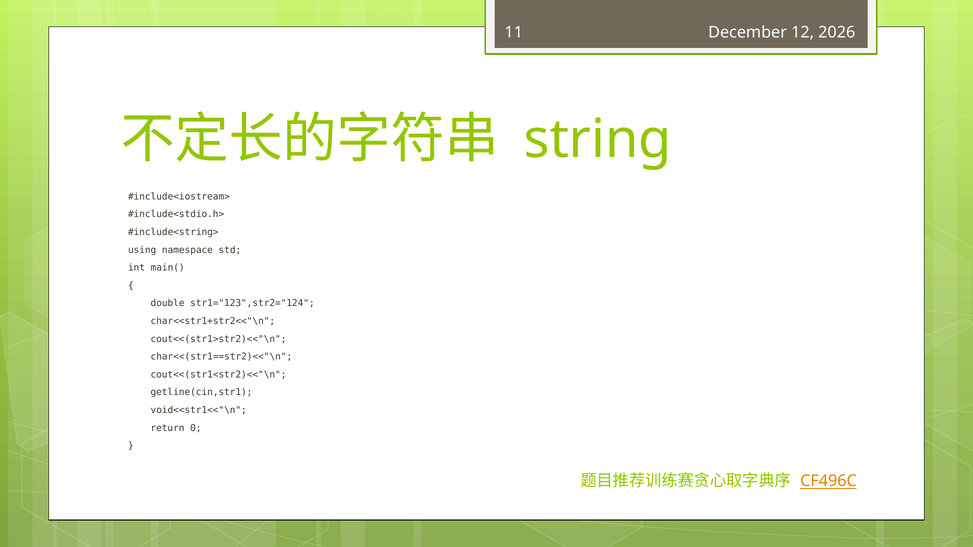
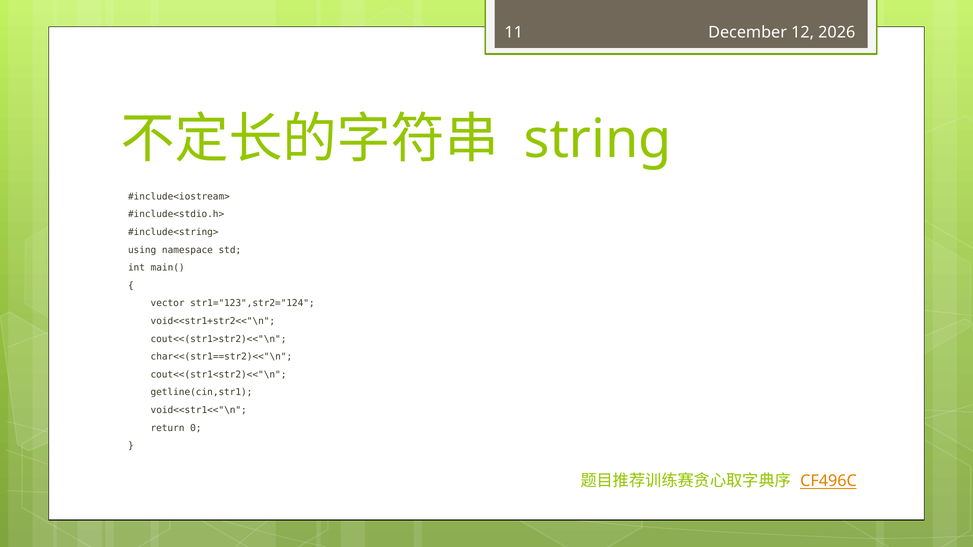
double: double -> vector
char<<str1+str2<<"\n: char<<str1+str2<<"\n -> void<<str1+str2<<"\n
